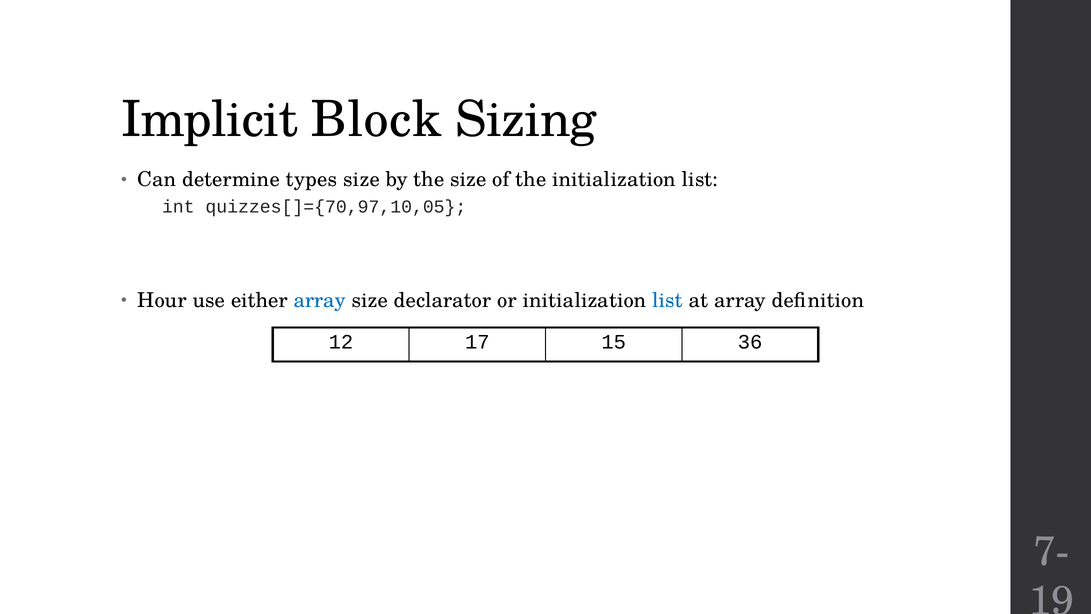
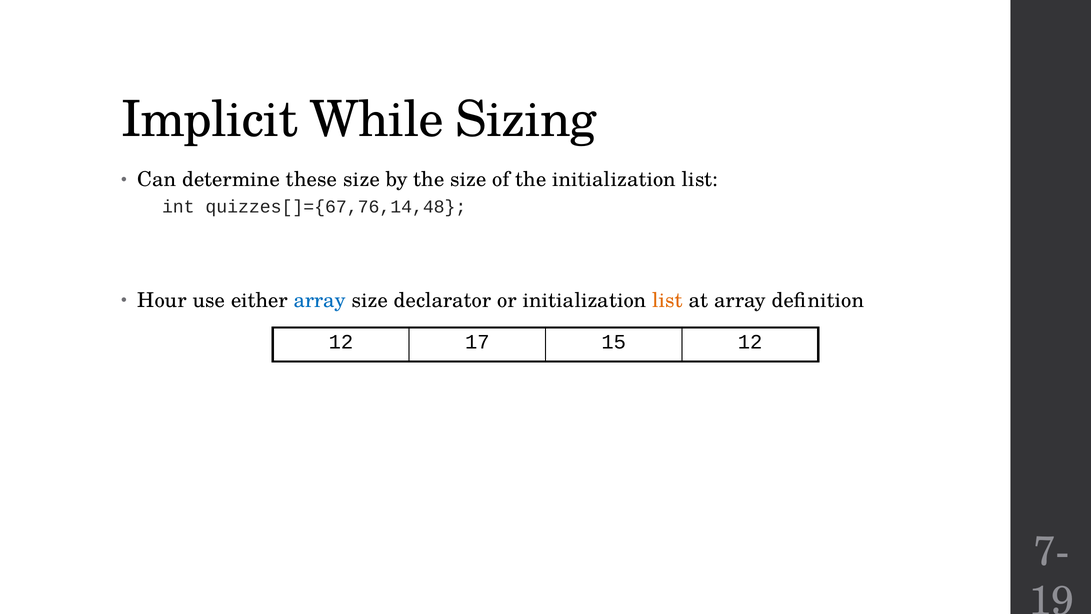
Block: Block -> While
types: types -> these
quizzes[]={70,97,10,05: quizzes[]={70,97,10,05 -> quizzes[]={67,76,14,48
list at (668, 301) colour: blue -> orange
15 36: 36 -> 12
